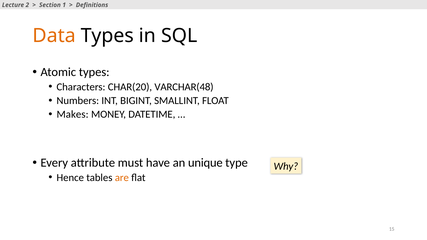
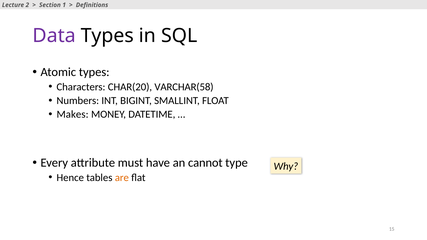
Data colour: orange -> purple
VARCHAR(48: VARCHAR(48 -> VARCHAR(58
unique: unique -> cannot
